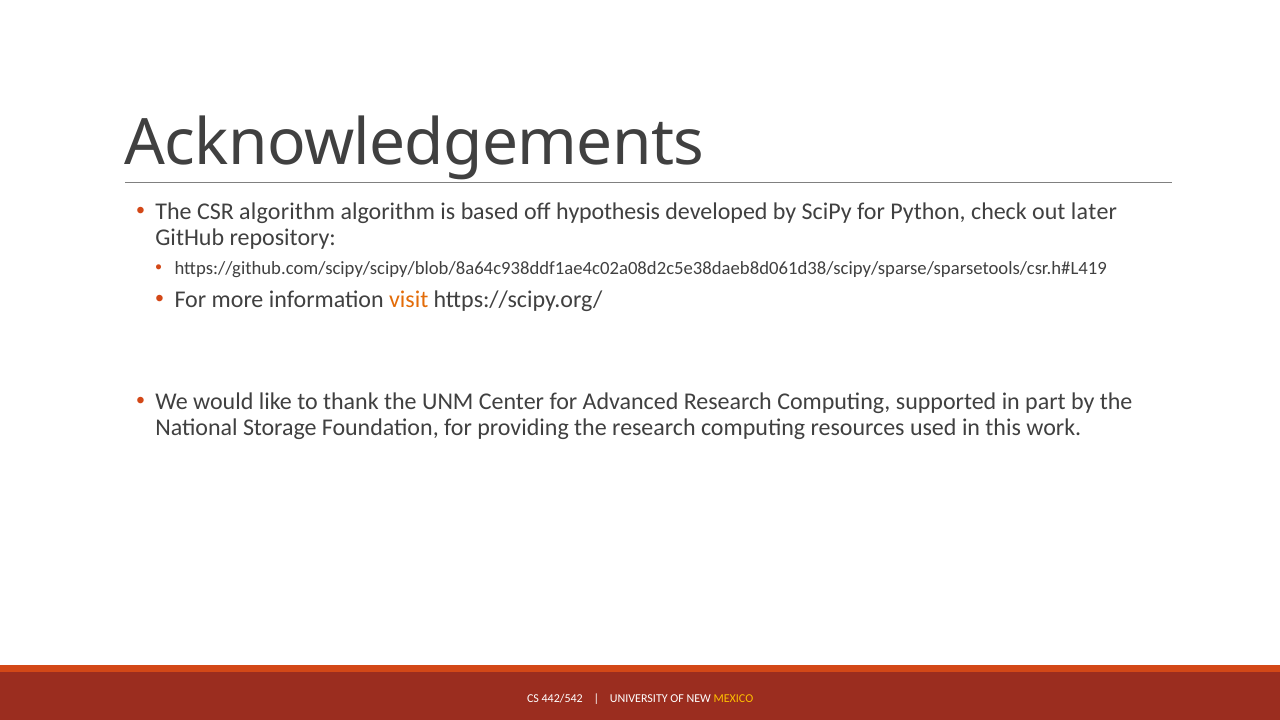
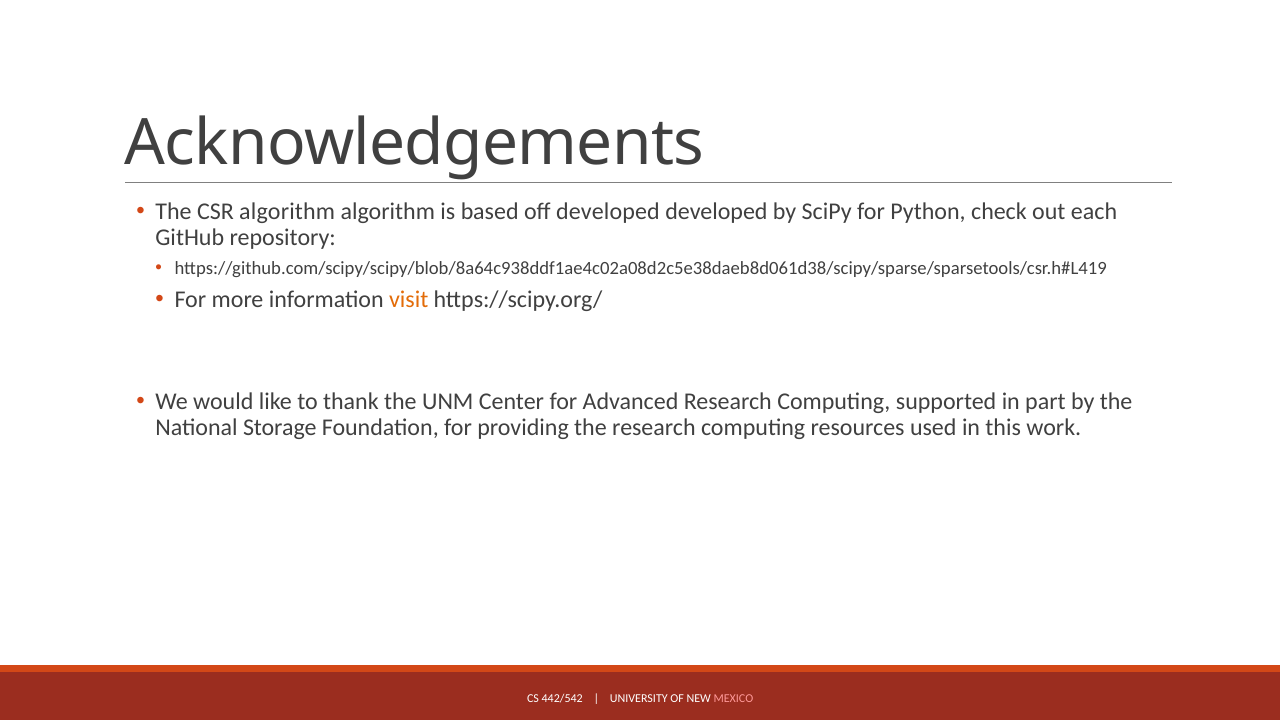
off hypothesis: hypothesis -> developed
later: later -> each
MEXICO colour: yellow -> pink
